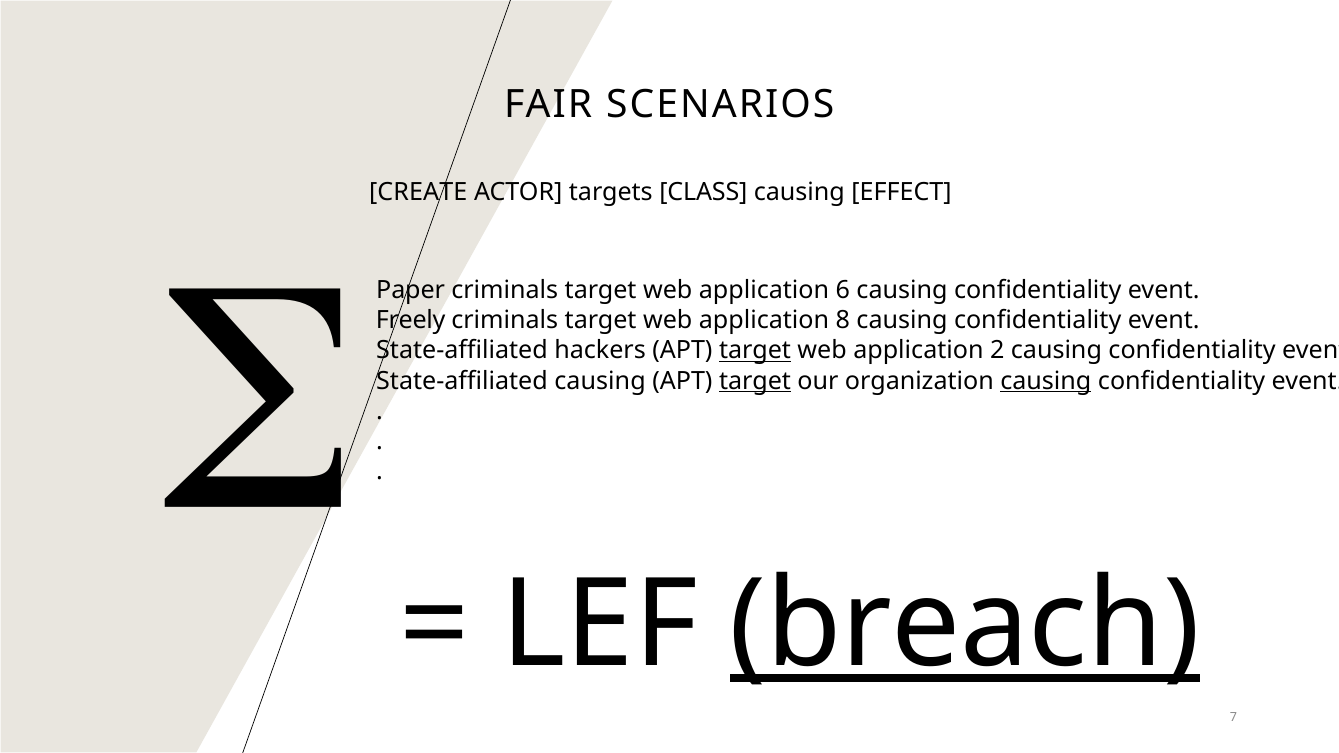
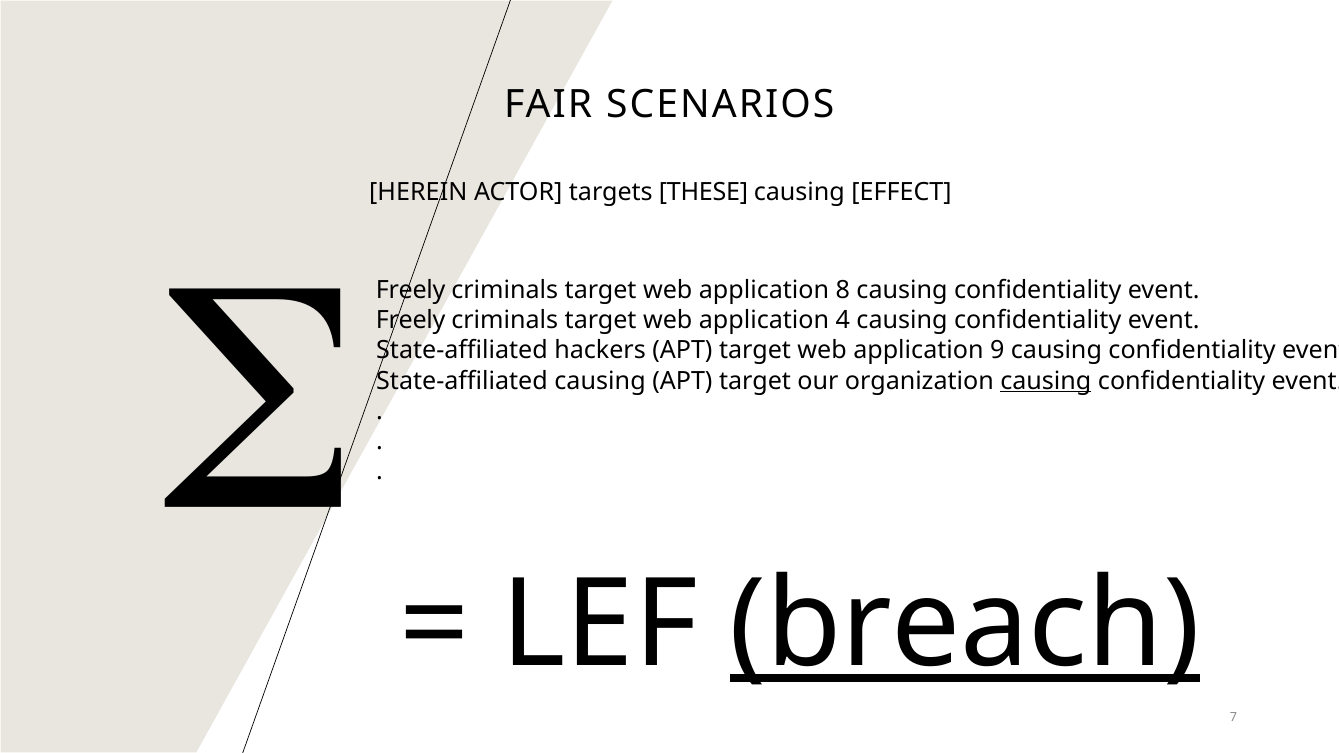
CREATE: CREATE -> HEREIN
CLASS: CLASS -> THESE
Paper at (411, 290): Paper -> Freely
6: 6 -> 8
8: 8 -> 4
target at (755, 351) underline: present -> none
2: 2 -> 9
target at (755, 381) underline: present -> none
